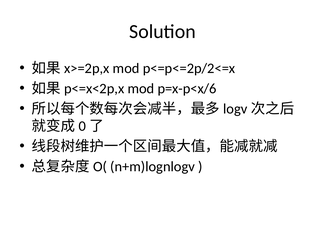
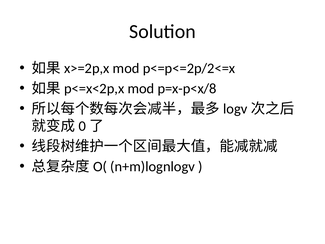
p=x-p<x/6: p=x-p<x/6 -> p=x-p<x/8
